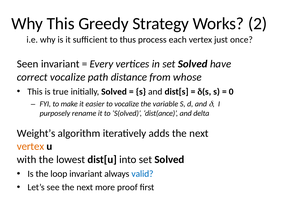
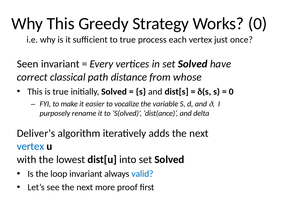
Works 2: 2 -> 0
to thus: thus -> true
correct vocalize: vocalize -> classical
Weight’s: Weight’s -> Deliver’s
vertex at (30, 146) colour: orange -> blue
